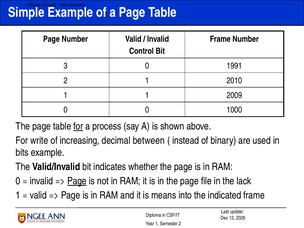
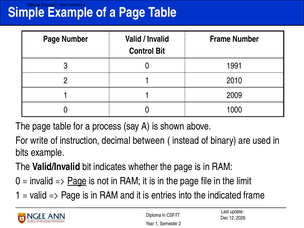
for at (78, 126) underline: present -> none
increasing: increasing -> instruction
lack: lack -> limit
means: means -> entries
